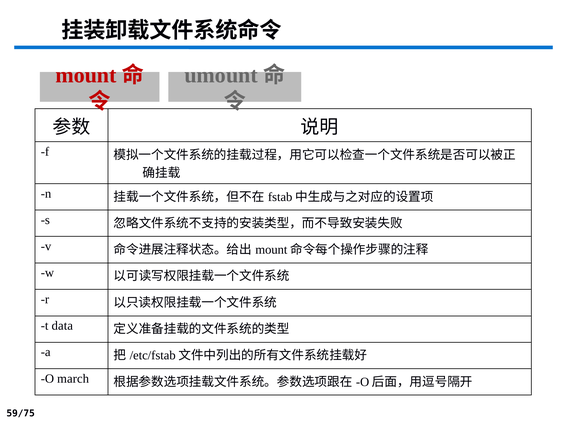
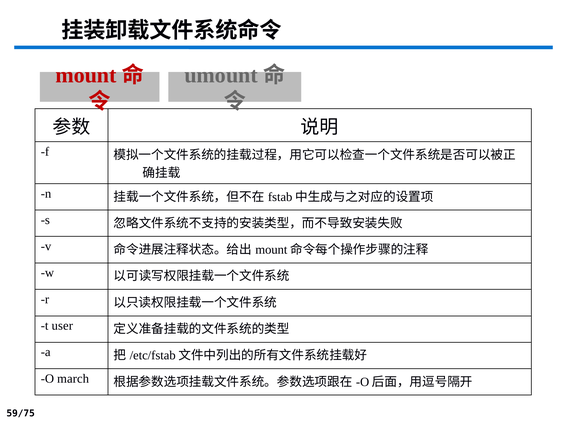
data: data -> user
